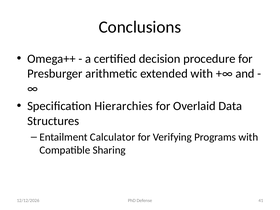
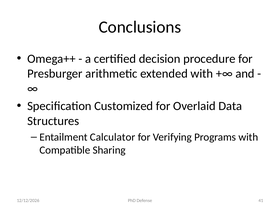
Hierarchies: Hierarchies -> Customized
